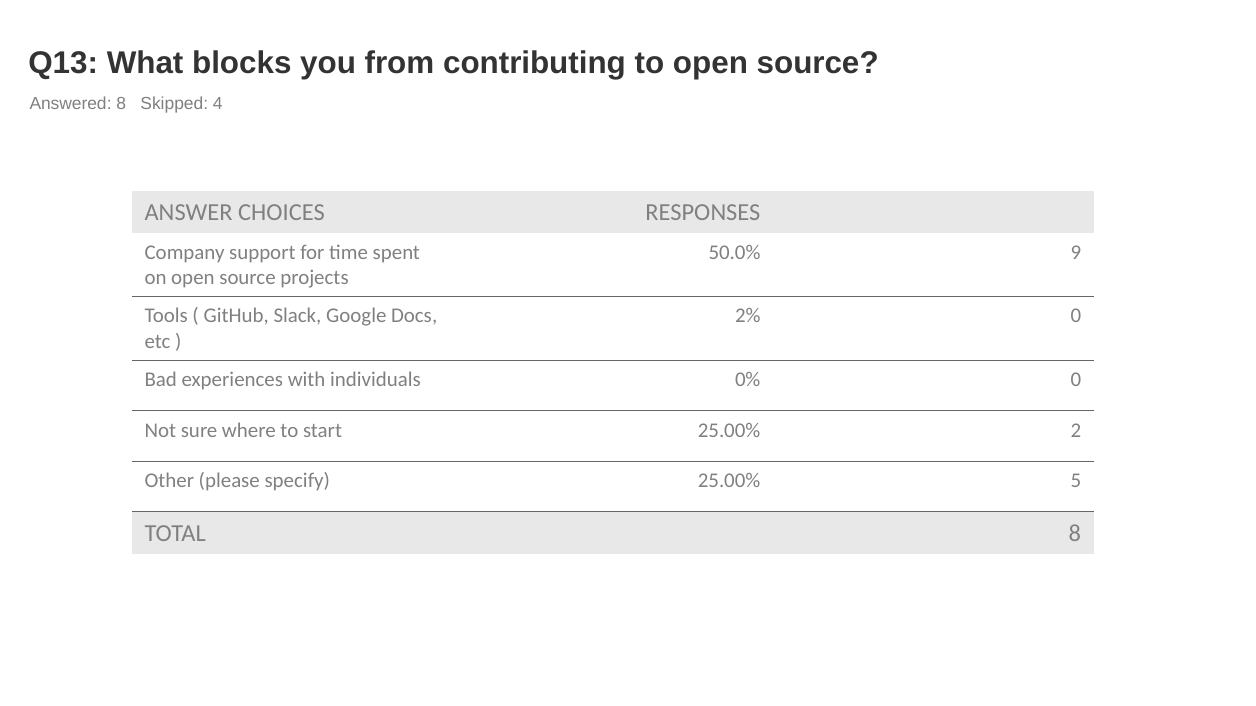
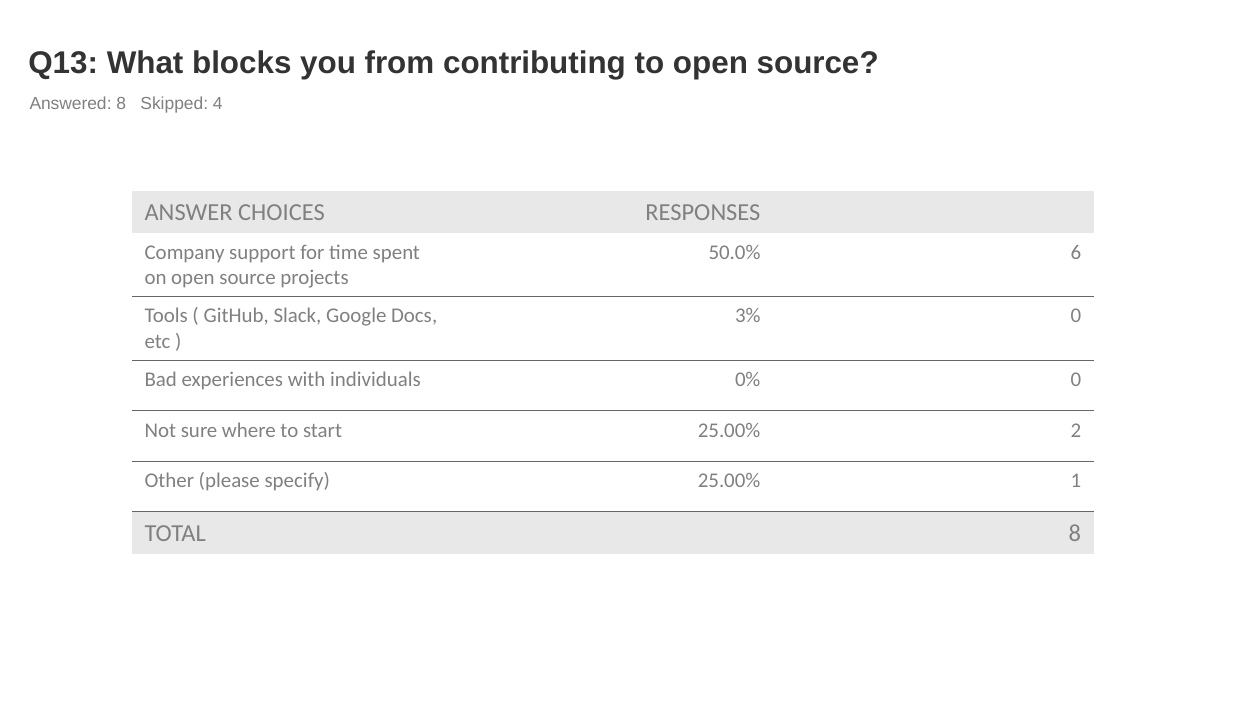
9: 9 -> 6
2%: 2% -> 3%
5: 5 -> 1
